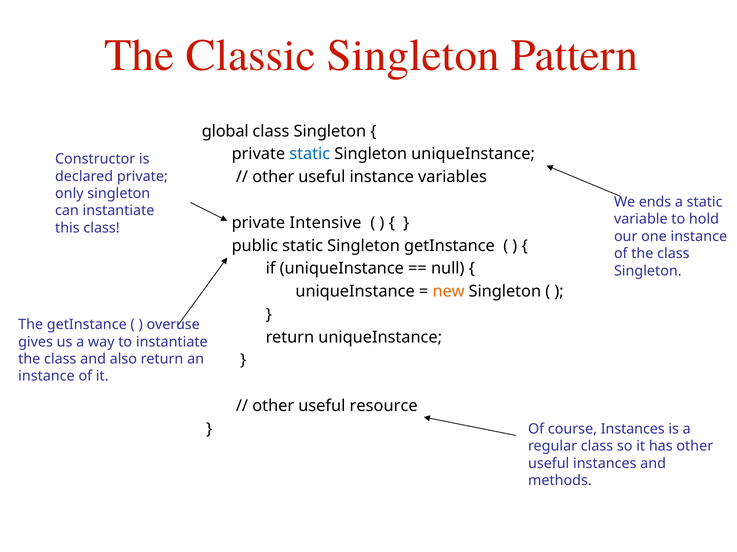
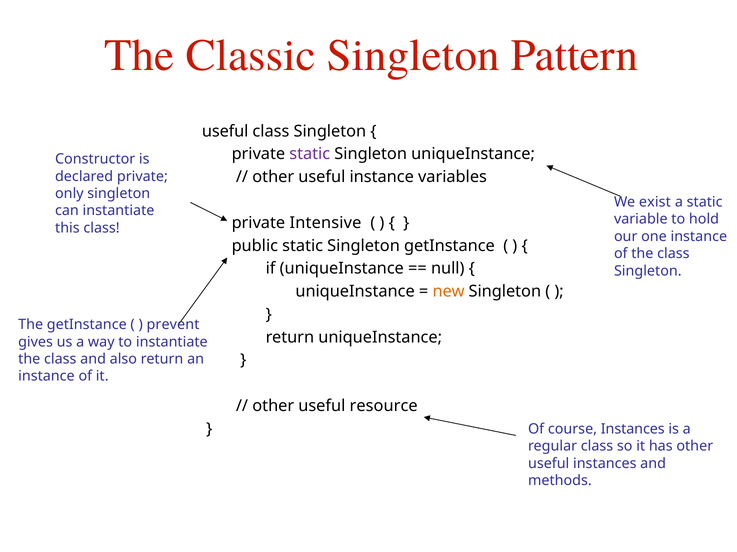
global at (225, 131): global -> useful
static at (310, 154) colour: blue -> purple
ends: ends -> exist
overuse: overuse -> prevent
